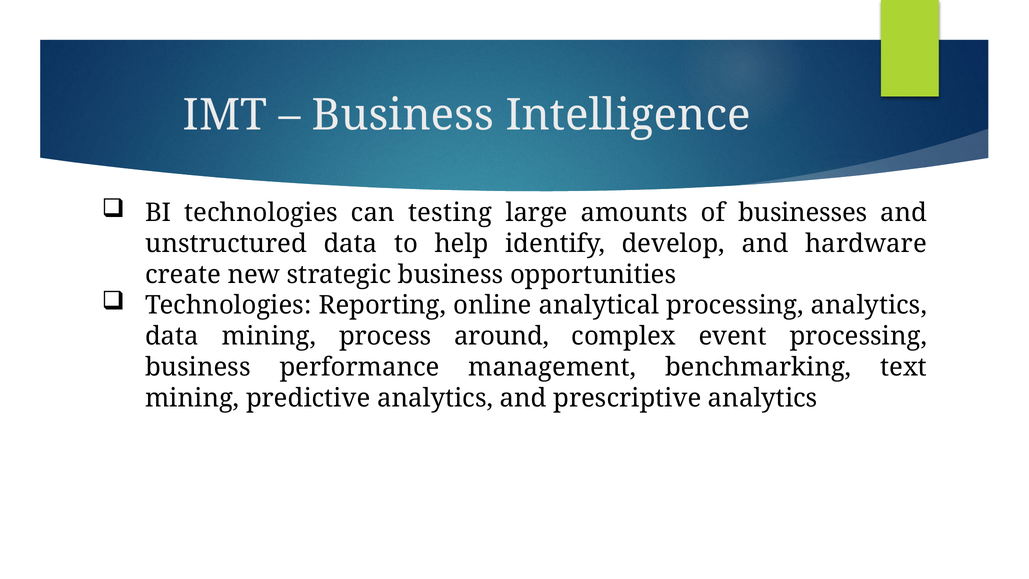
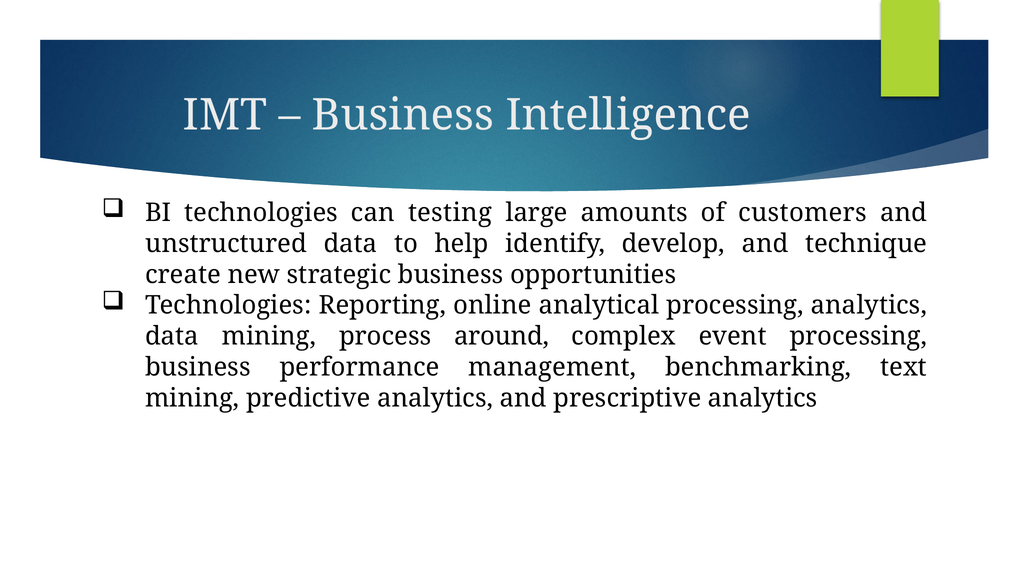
businesses: businesses -> customers
hardware: hardware -> technique
